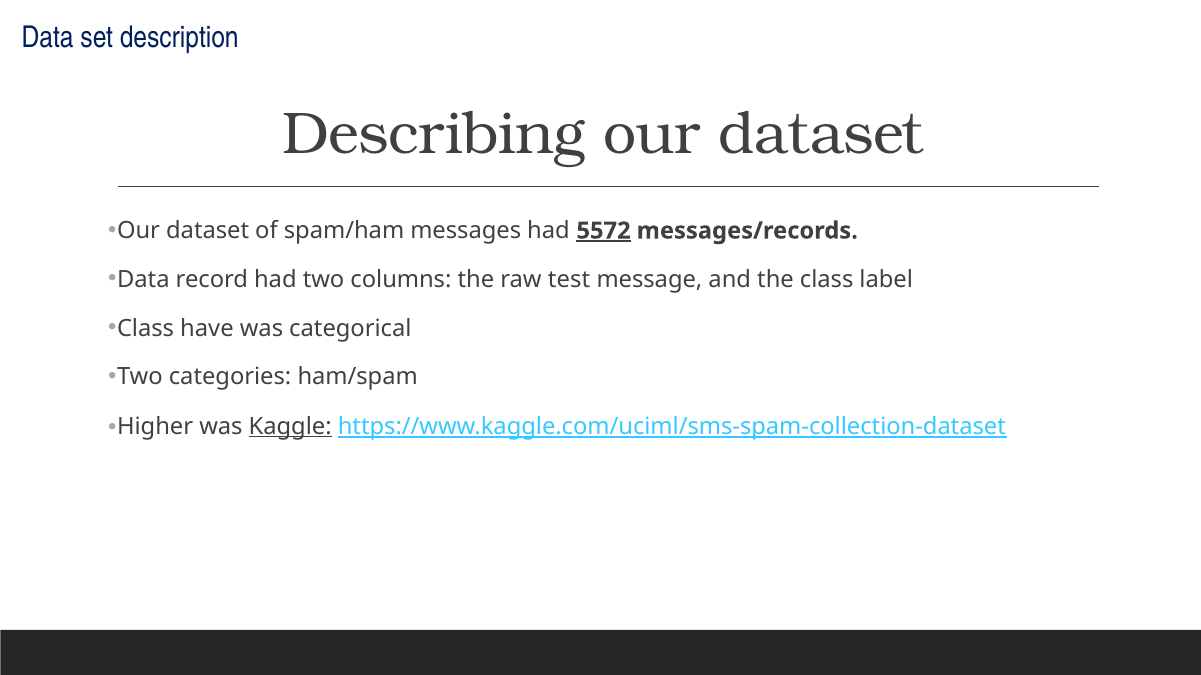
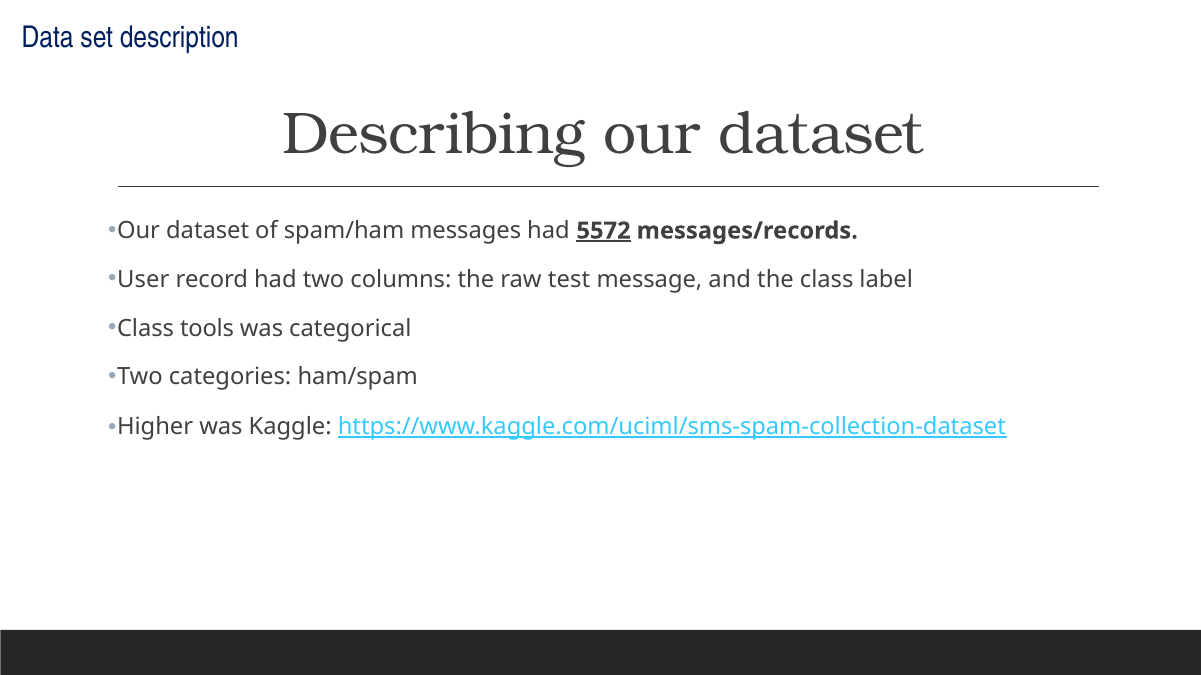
Data at (143, 280): Data -> User
have: have -> tools
Kaggle underline: present -> none
